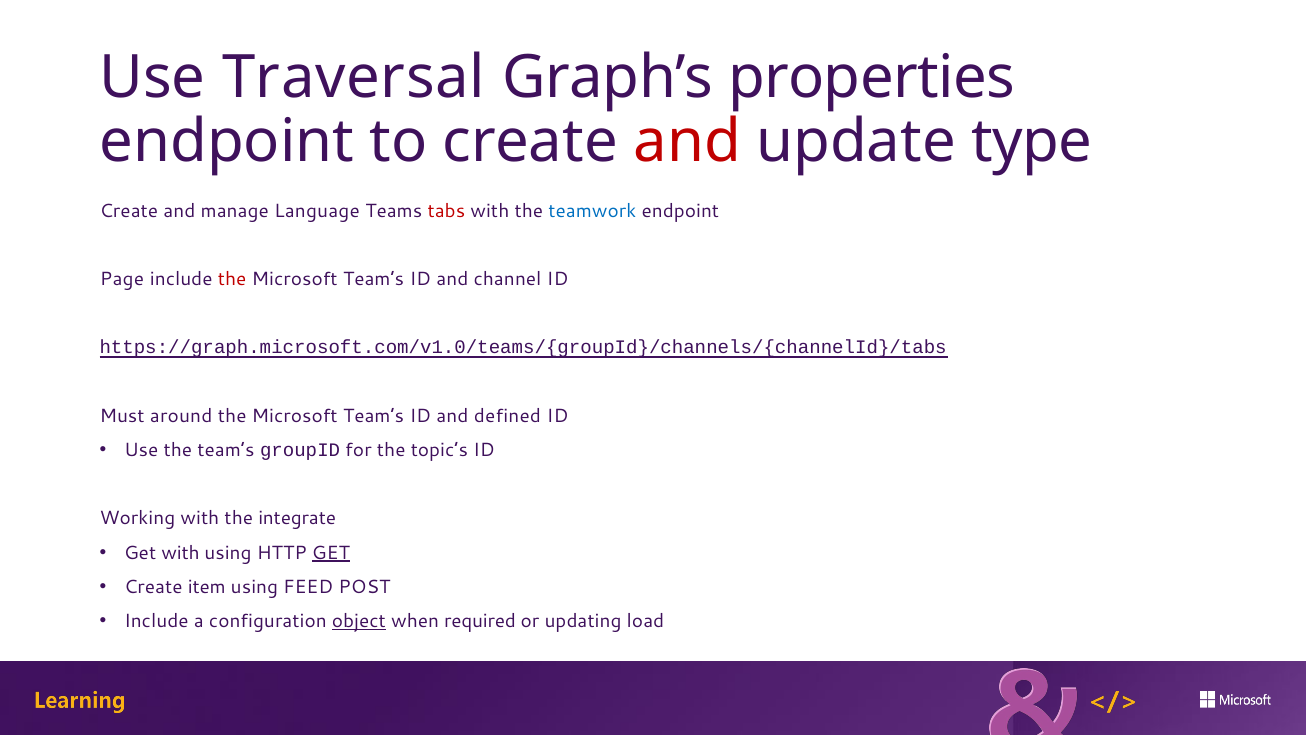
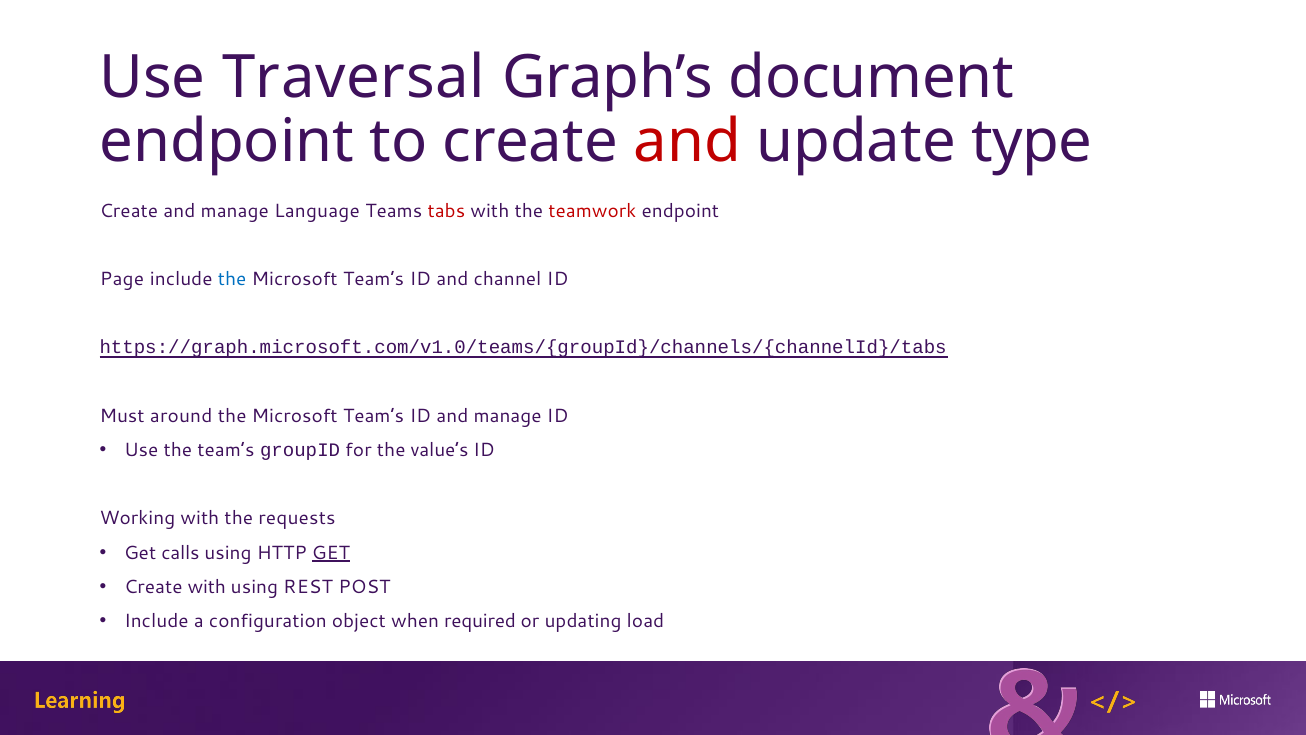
properties: properties -> document
teamwork colour: blue -> red
the at (232, 279) colour: red -> blue
ID and defined: defined -> manage
topic’s: topic’s -> value’s
integrate: integrate -> requests
Get with: with -> calls
Create item: item -> with
FEED: FEED -> REST
object underline: present -> none
